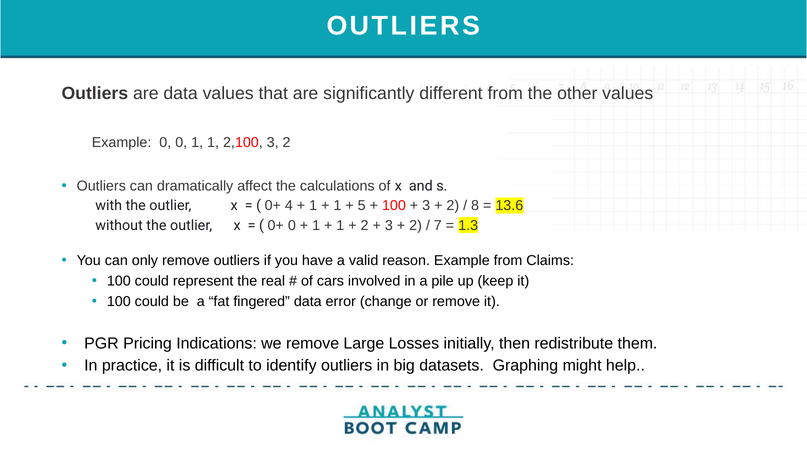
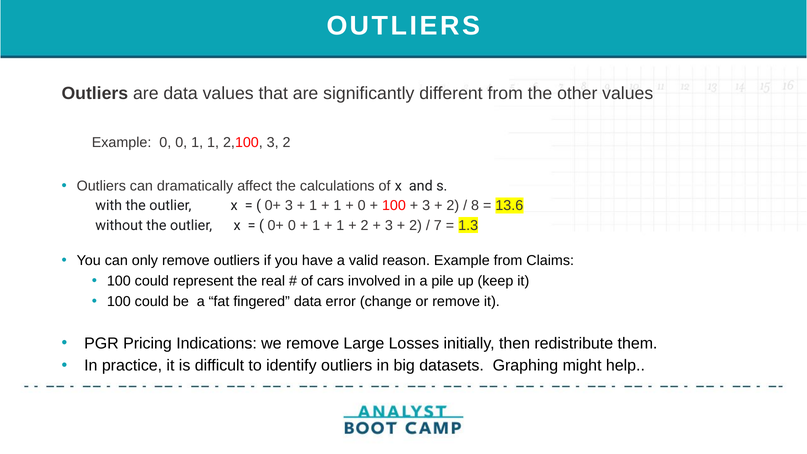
0+ 4: 4 -> 3
5 at (362, 206): 5 -> 0
